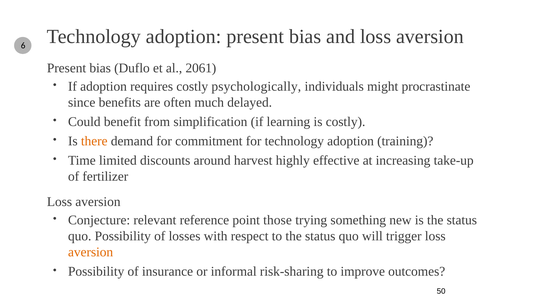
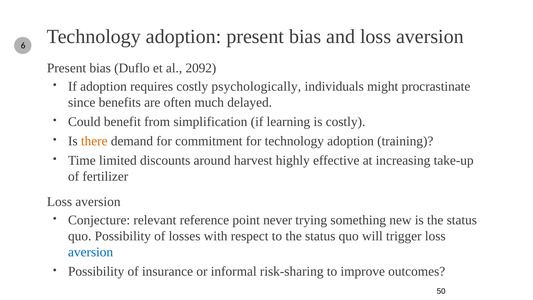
2061: 2061 -> 2092
those: those -> never
aversion at (91, 252) colour: orange -> blue
